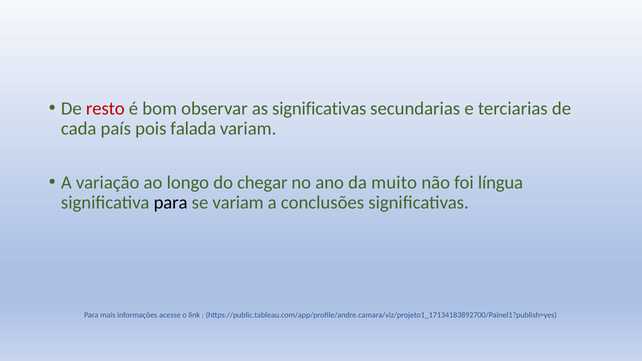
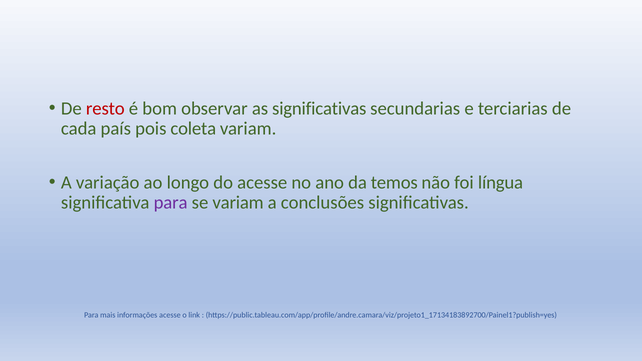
falada: falada -> coleta
do chegar: chegar -> acesse
muito: muito -> temos
para at (171, 203) colour: black -> purple
